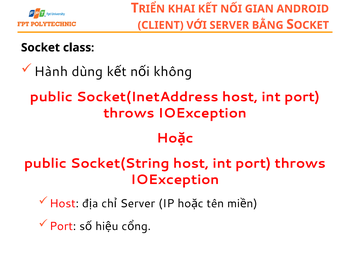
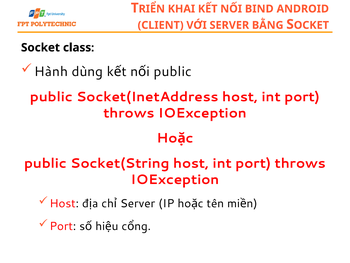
GIAN: GIAN -> BIND
không at (173, 72): không -> public
